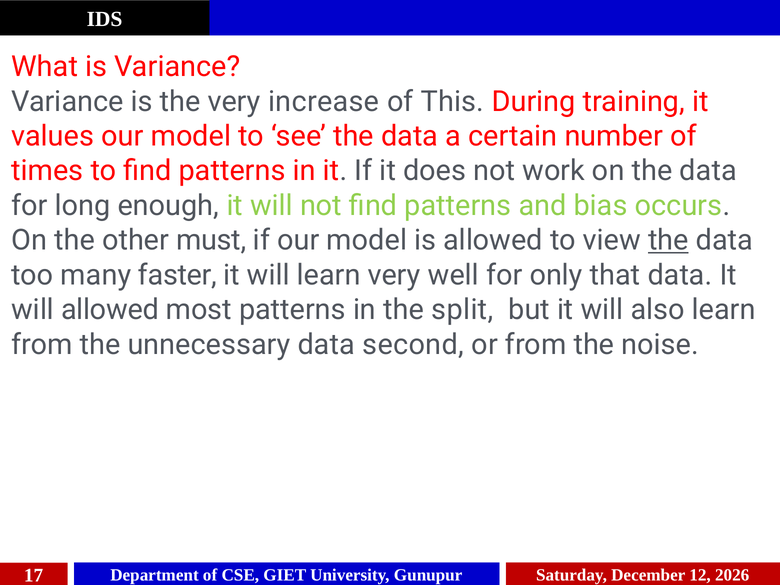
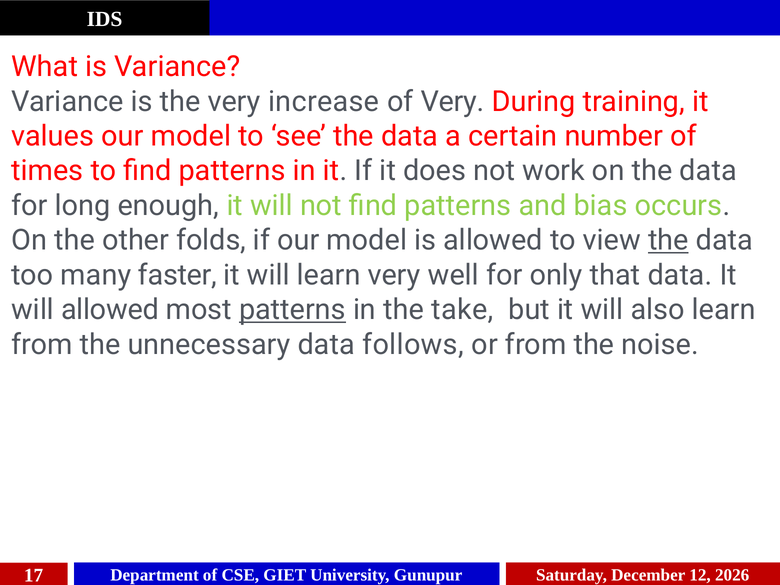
of This: This -> Very
must: must -> folds
patterns at (292, 310) underline: none -> present
split: split -> take
second: second -> follows
